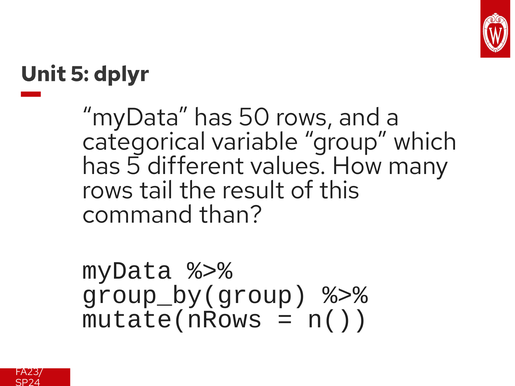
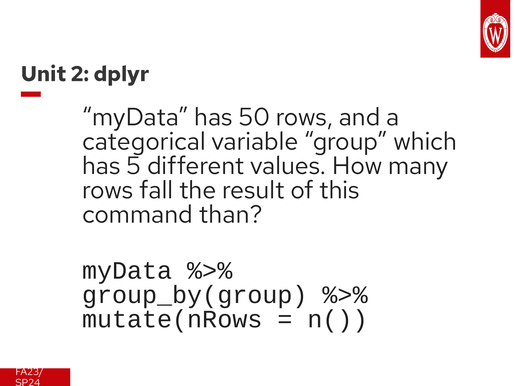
Unit 5: 5 -> 2
tail: tail -> fall
